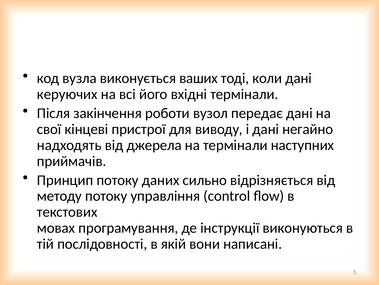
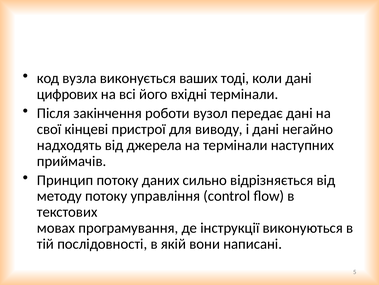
керуючих: керуючих -> цифрових
